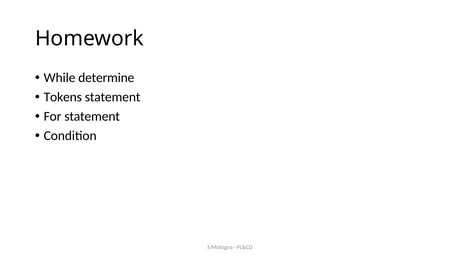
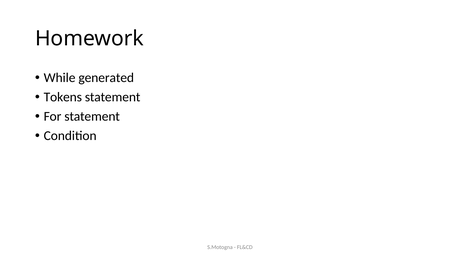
determine: determine -> generated
